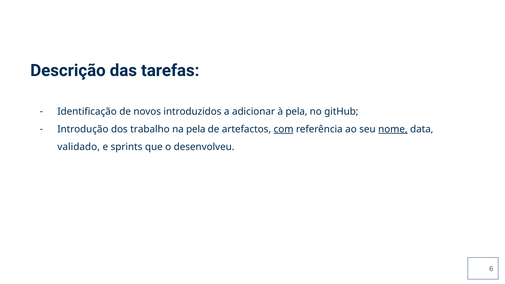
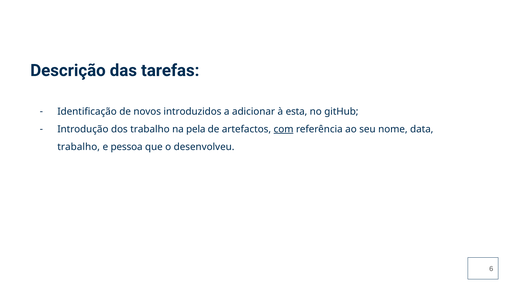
à pela: pela -> esta
nome underline: present -> none
validado at (79, 147): validado -> trabalho
sprints: sprints -> pessoa
